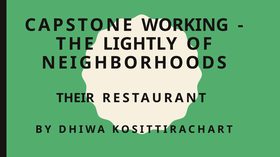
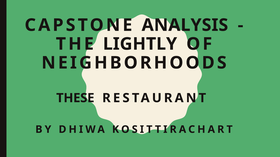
WORKING: WORKING -> ANALYSIS
THEIR: THEIR -> THESE
